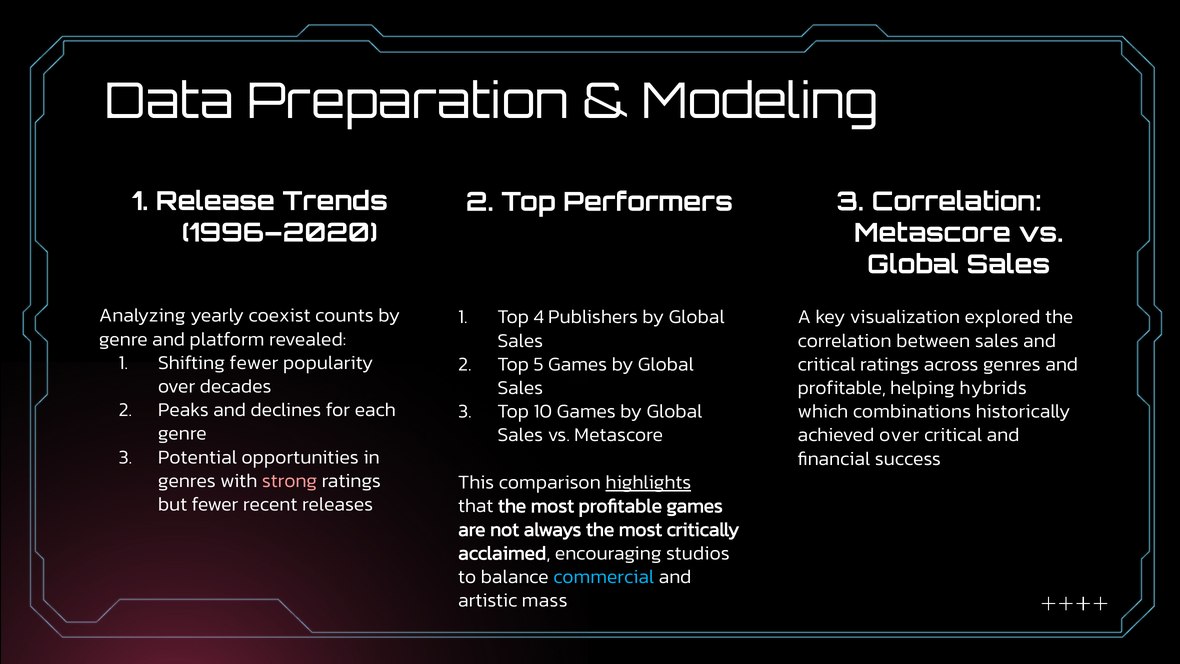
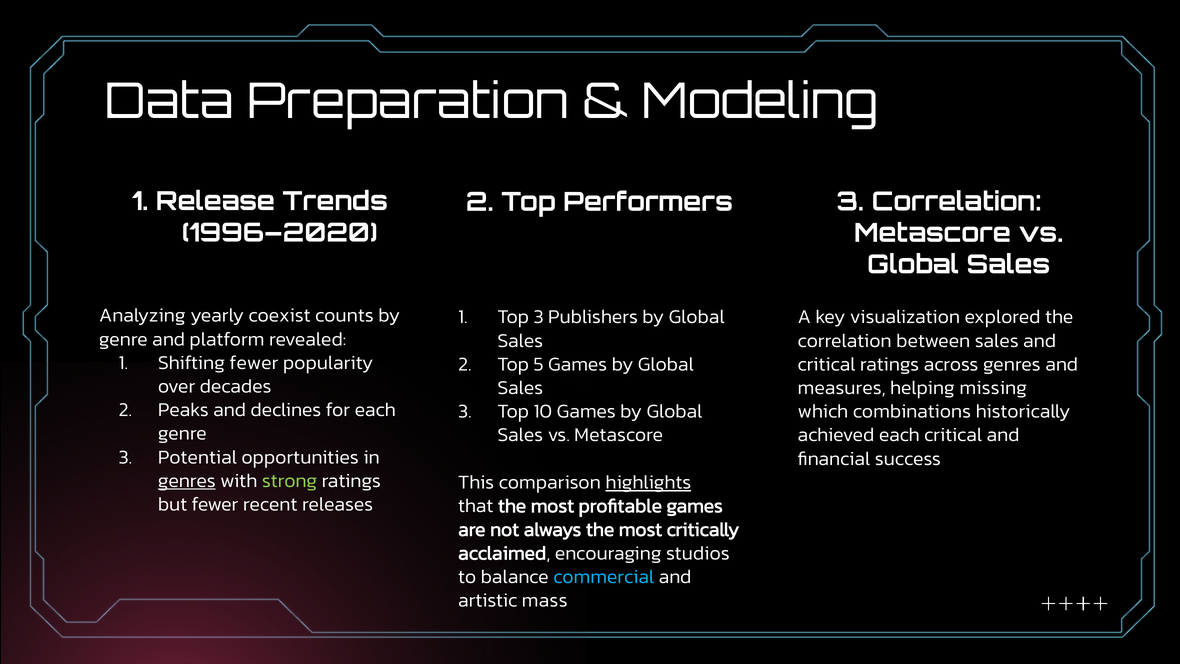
Top 4: 4 -> 3
profitable at (842, 388): profitable -> measures
hybrids: hybrids -> missing
achieved over: over -> each
genres at (187, 481) underline: none -> present
strong colour: pink -> light green
